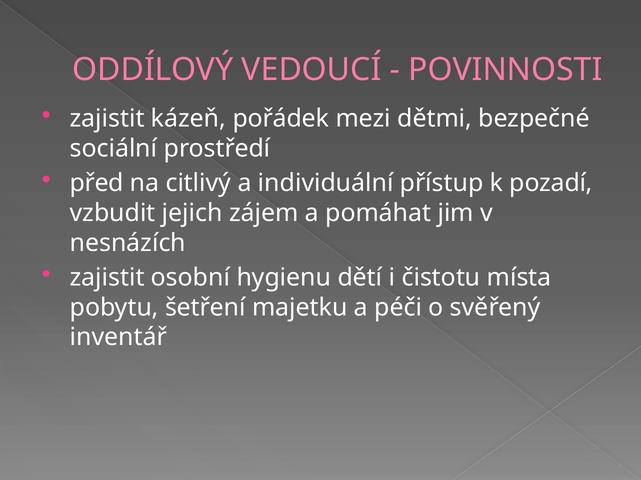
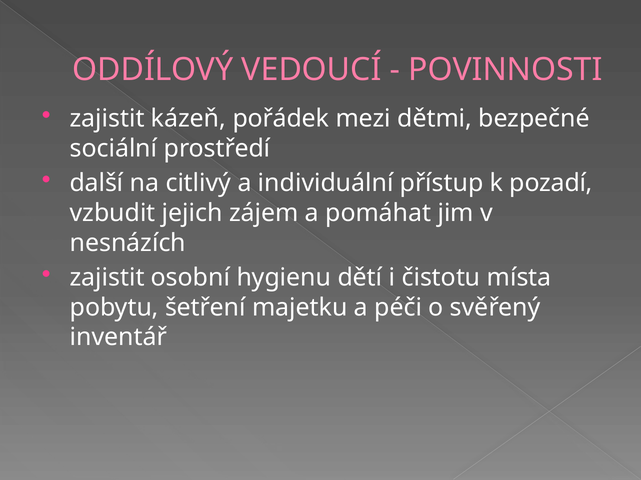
před: před -> další
